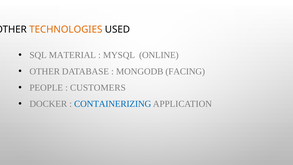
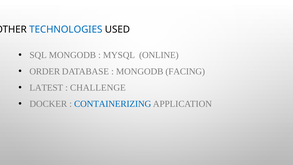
TECHNOLOGIES colour: orange -> blue
SQL MATERIAL: MATERIAL -> MONGODB
OTHER at (45, 71): OTHER -> ORDER
PEOPLE: PEOPLE -> LATEST
CUSTOMERS: CUSTOMERS -> CHALLENGE
